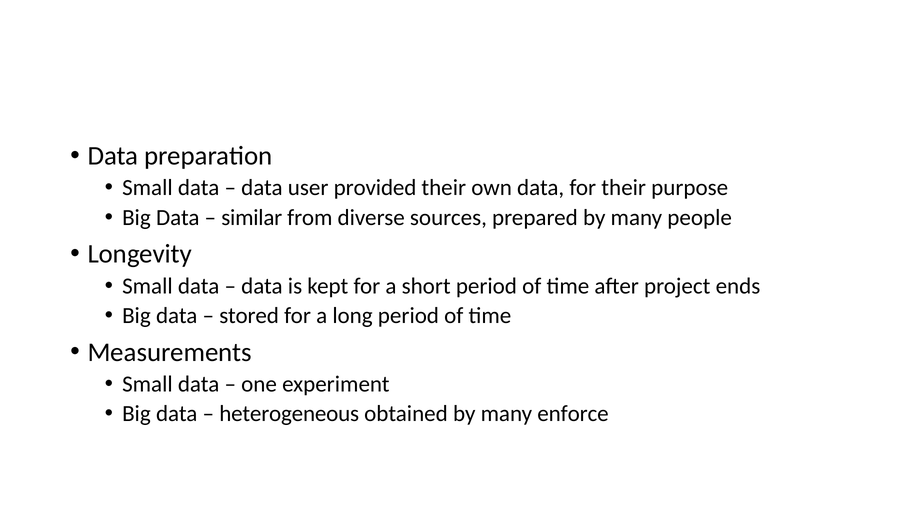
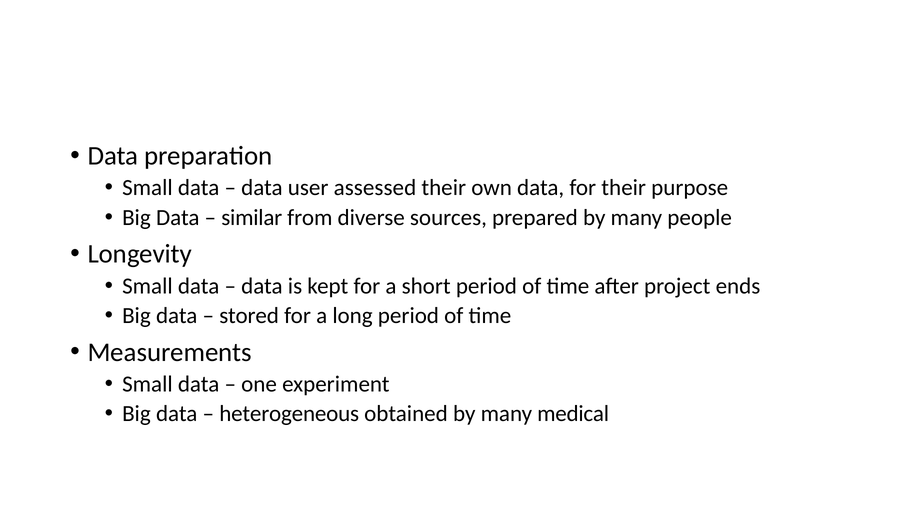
provided: provided -> assessed
enforce: enforce -> medical
